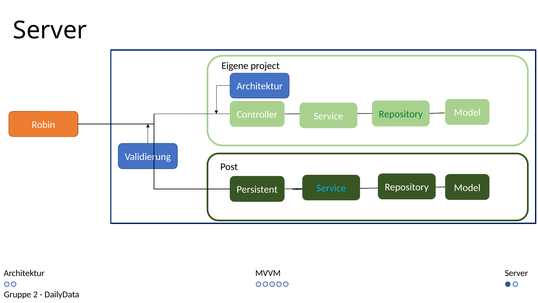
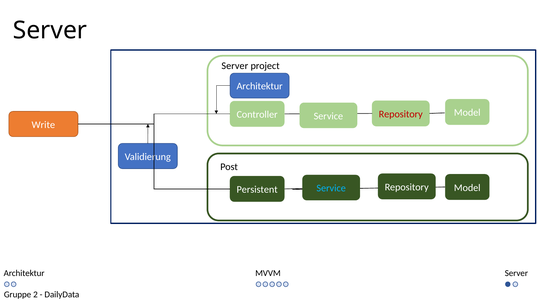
Eigene at (235, 66): Eigene -> Server
Repository at (401, 114) colour: green -> red
Robin: Robin -> Write
